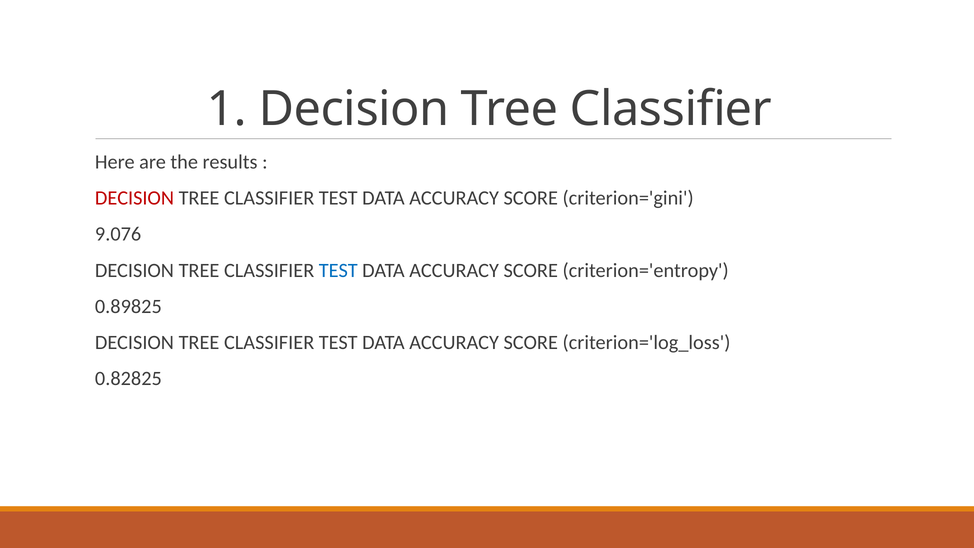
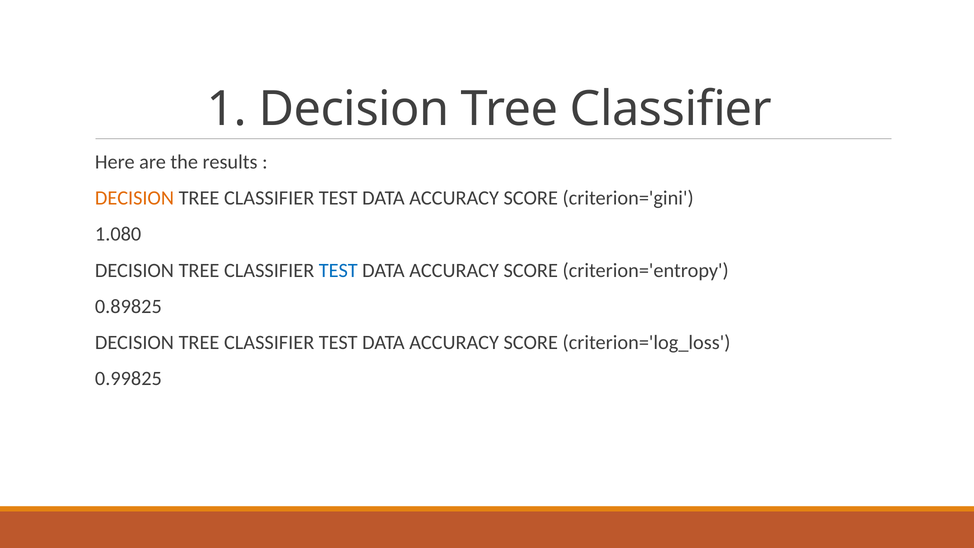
DECISION at (134, 198) colour: red -> orange
9.076: 9.076 -> 1.080
0.82825: 0.82825 -> 0.99825
